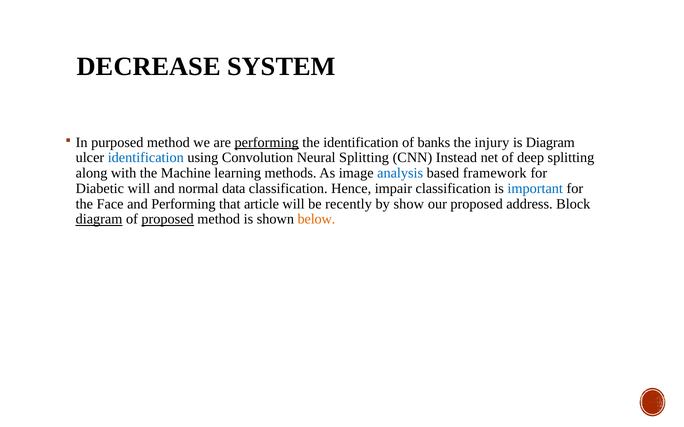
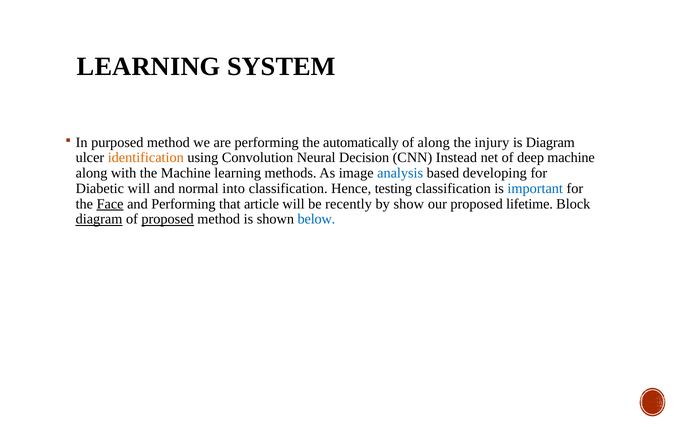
DECREASE at (149, 66): DECREASE -> LEARNING
performing at (267, 143) underline: present -> none
the identification: identification -> automatically
of banks: banks -> along
identification at (146, 158) colour: blue -> orange
Neural Splitting: Splitting -> Decision
deep splitting: splitting -> machine
framework: framework -> developing
data: data -> into
impair: impair -> testing
Face underline: none -> present
address: address -> lifetime
below colour: orange -> blue
